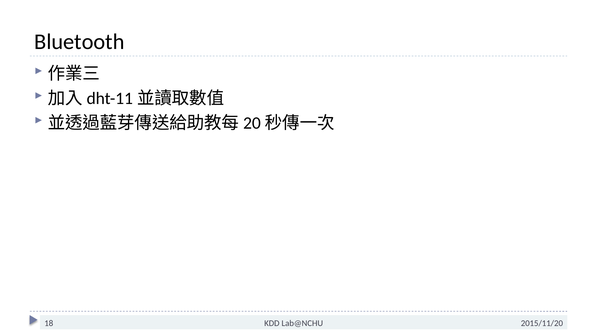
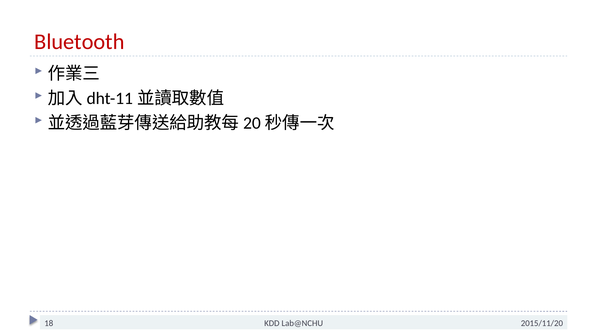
Bluetooth colour: black -> red
